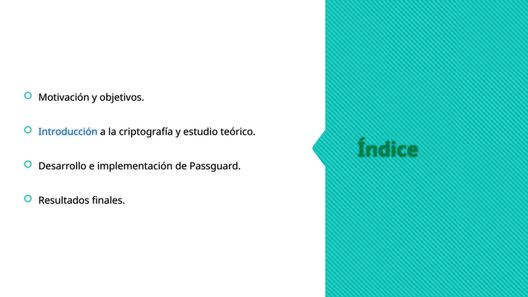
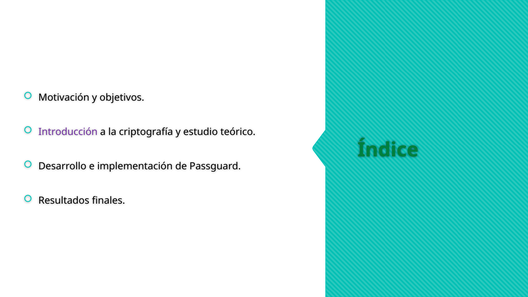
Introducción colour: blue -> purple
